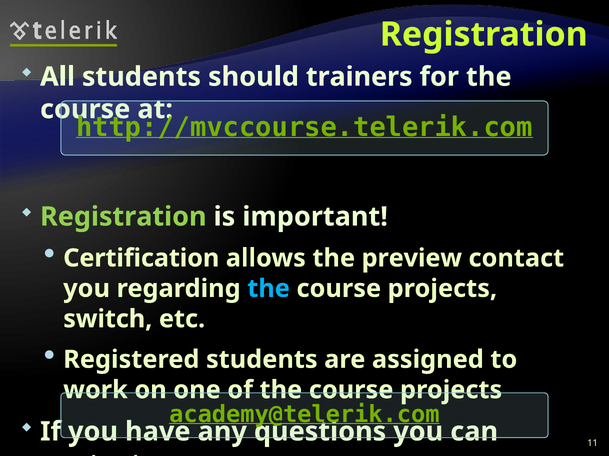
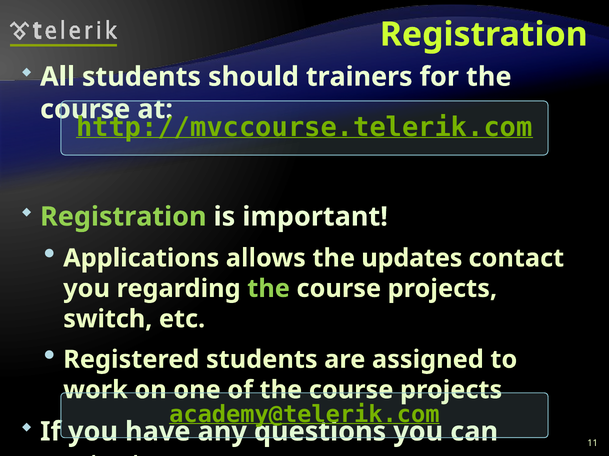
Certification: Certification -> Applications
preview: preview -> updates
the at (269, 289) colour: light blue -> light green
